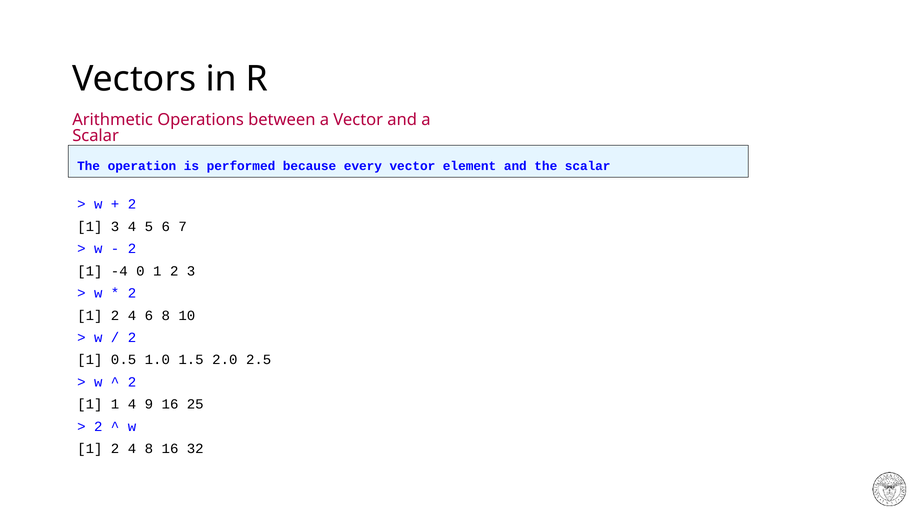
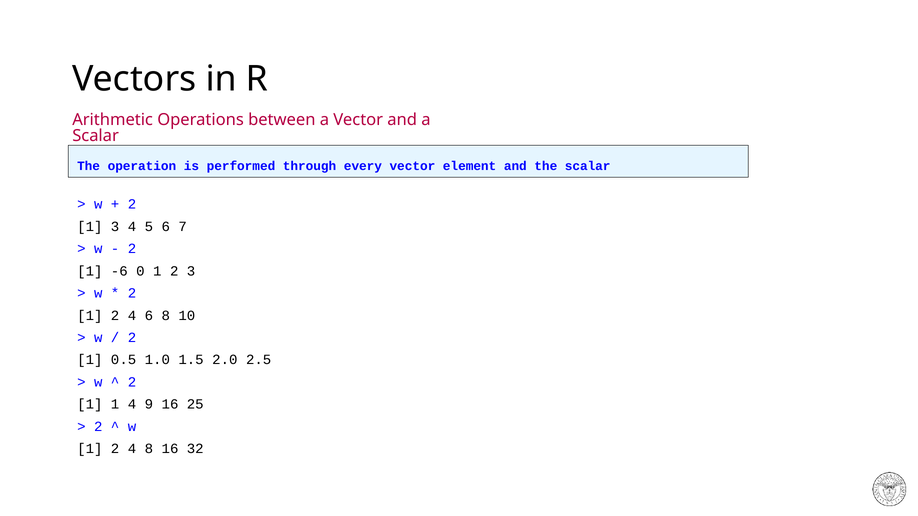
because: because -> through
-4: -4 -> -6
